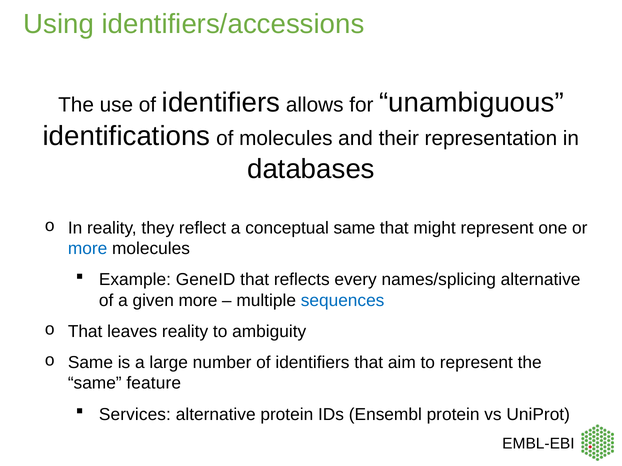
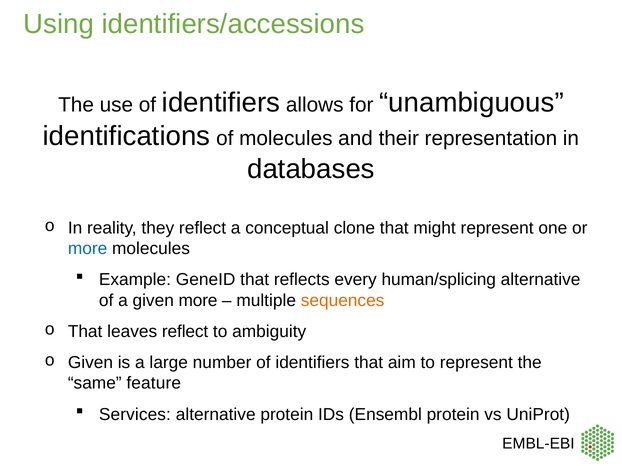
conceptual same: same -> clone
names/splicing: names/splicing -> human/splicing
sequences colour: blue -> orange
leaves reality: reality -> reflect
Same at (90, 363): Same -> Given
